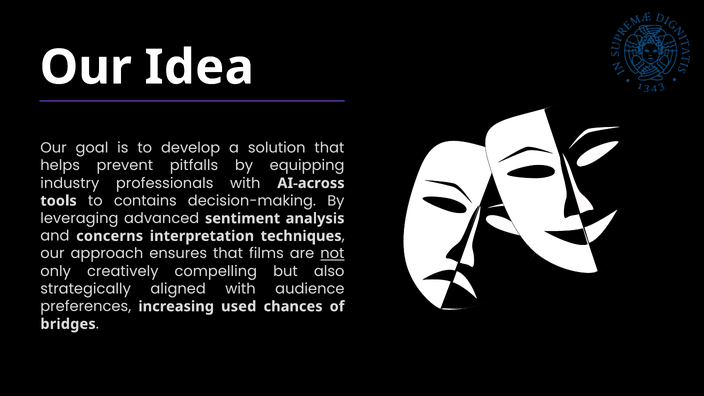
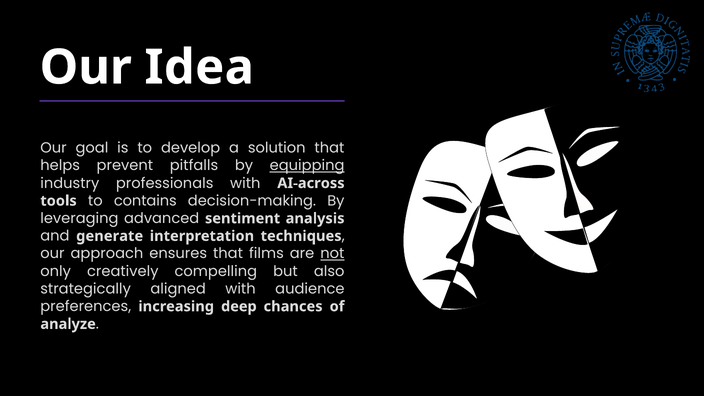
equipping underline: none -> present
concerns: concerns -> generate
used: used -> deep
bridges: bridges -> analyze
